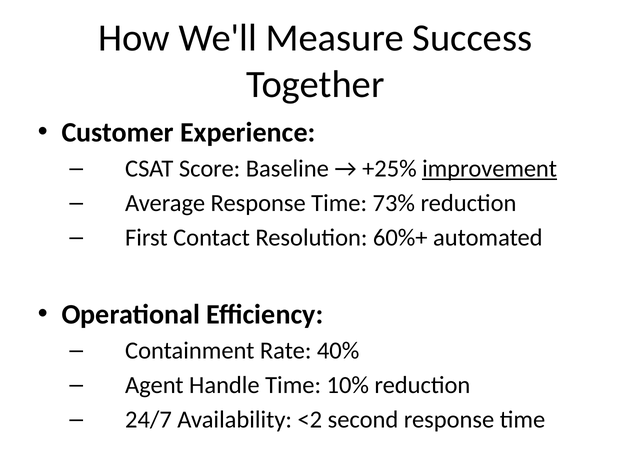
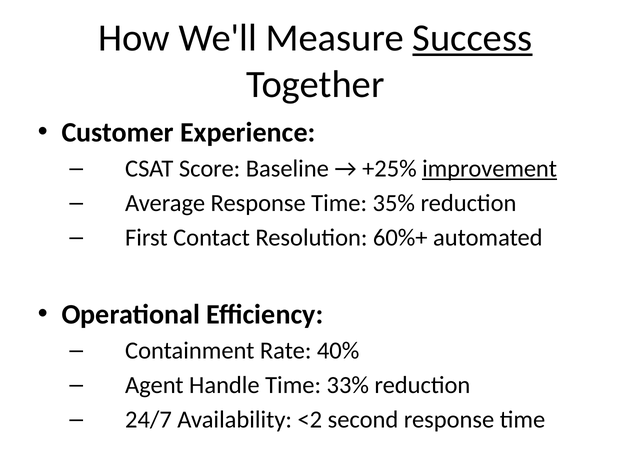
Success underline: none -> present
Time 73%: 73% -> 35%
10%: 10% -> 33%
